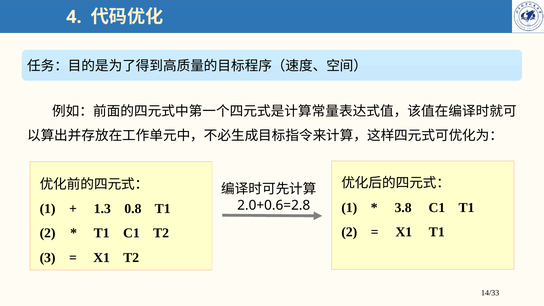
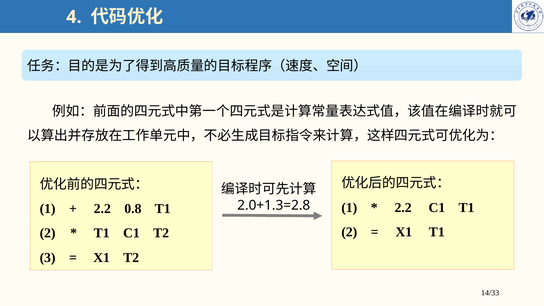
3.8 at (403, 208): 3.8 -> 2.2
2.0+0.6=2.8: 2.0+0.6=2.8 -> 2.0+1.3=2.8
1.3 at (102, 209): 1.3 -> 2.2
